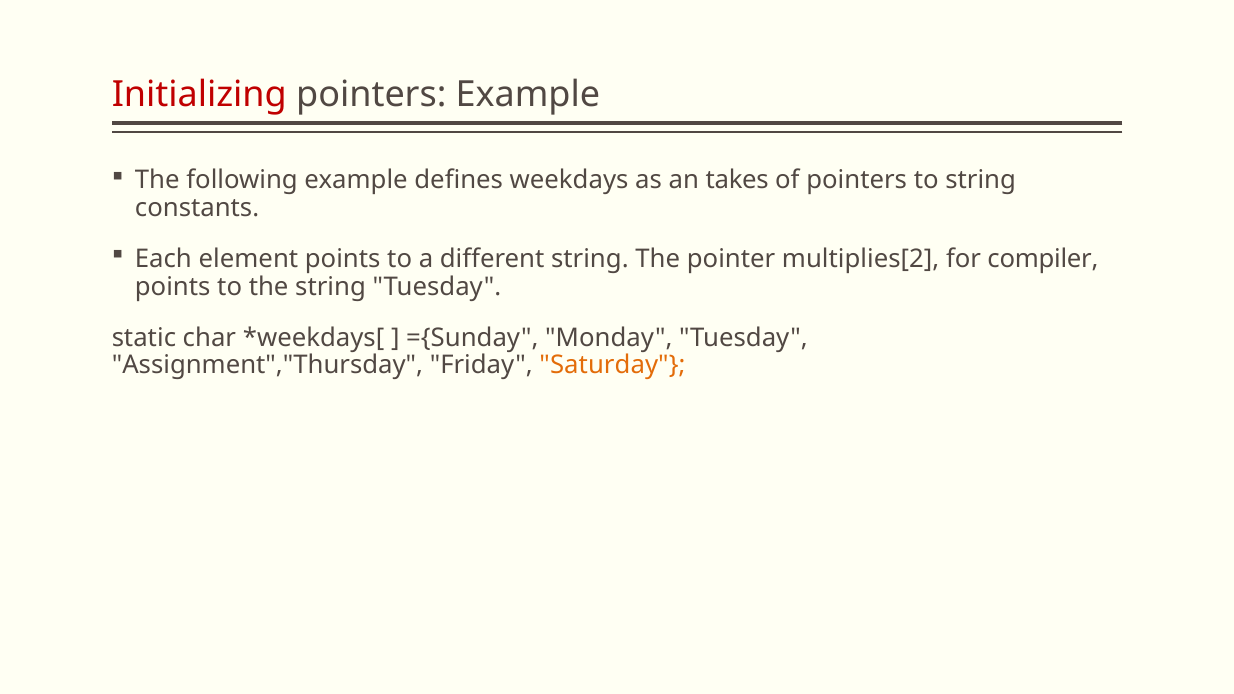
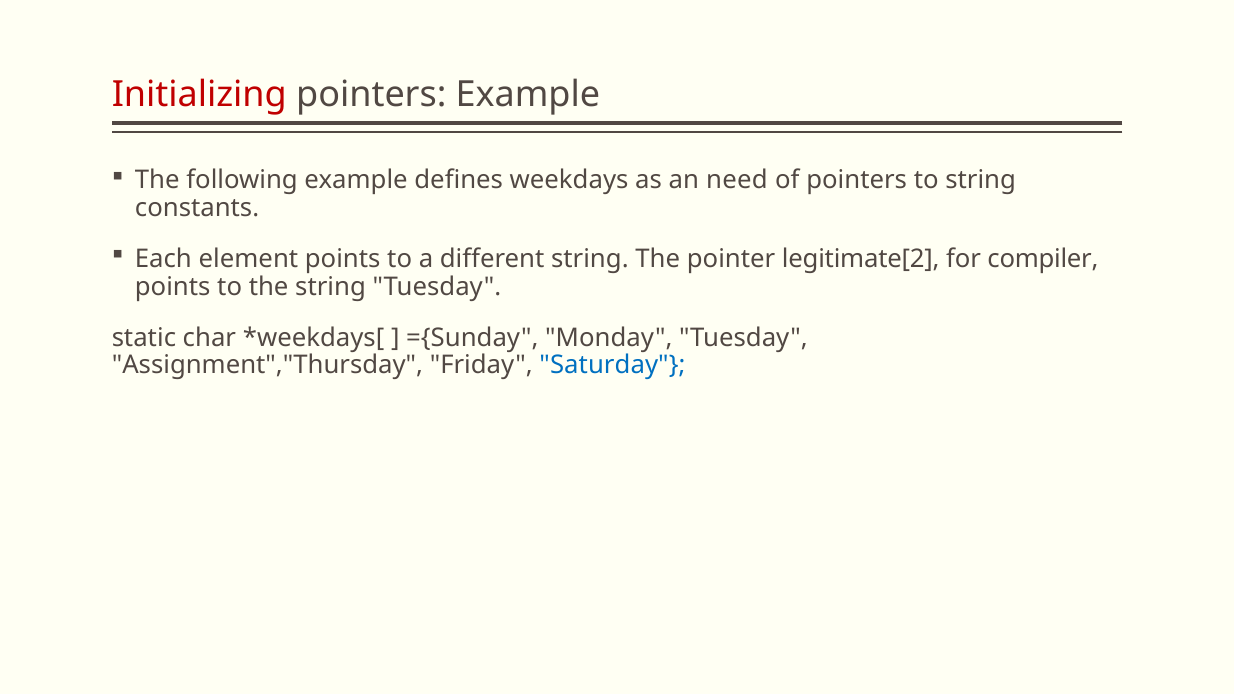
takes: takes -> need
multiplies[2: multiplies[2 -> legitimate[2
Saturday colour: orange -> blue
